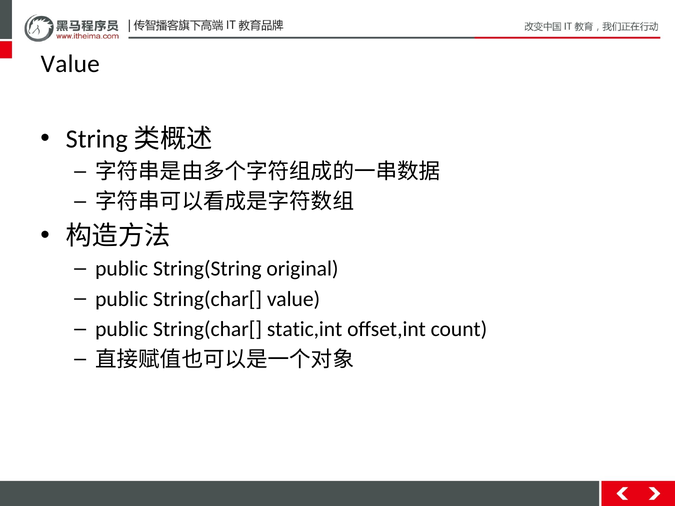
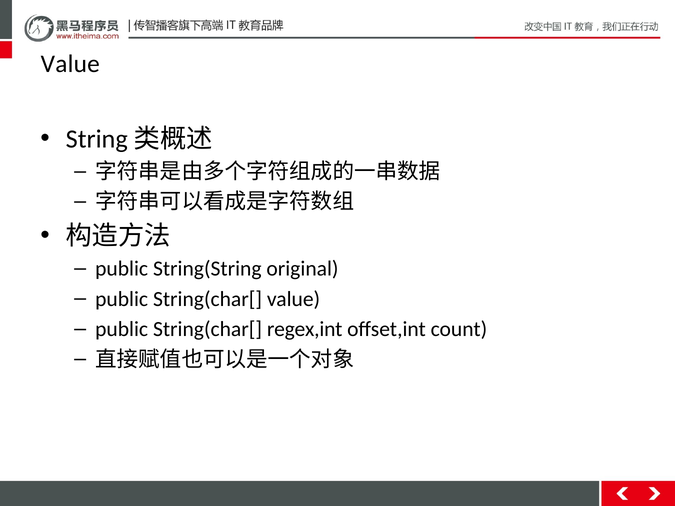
static,int: static,int -> regex,int
